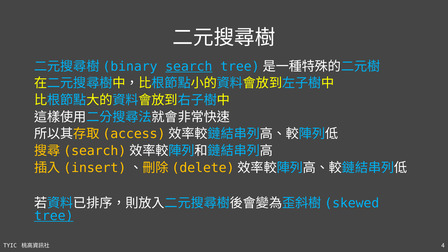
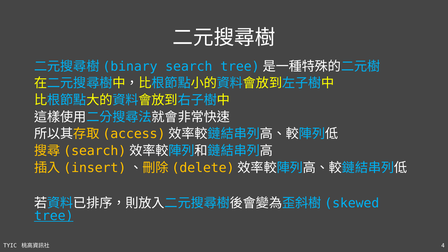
search underline: present -> none
